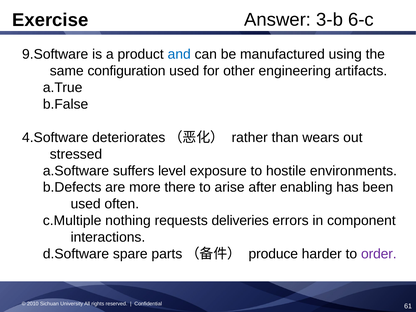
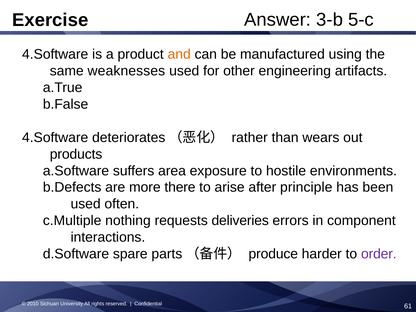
6-c: 6-c -> 5-c
9.Software at (55, 54): 9.Software -> 4.Software
and colour: blue -> orange
configuration: configuration -> weaknesses
stressed: stressed -> products
level: level -> area
enabling: enabling -> principle
